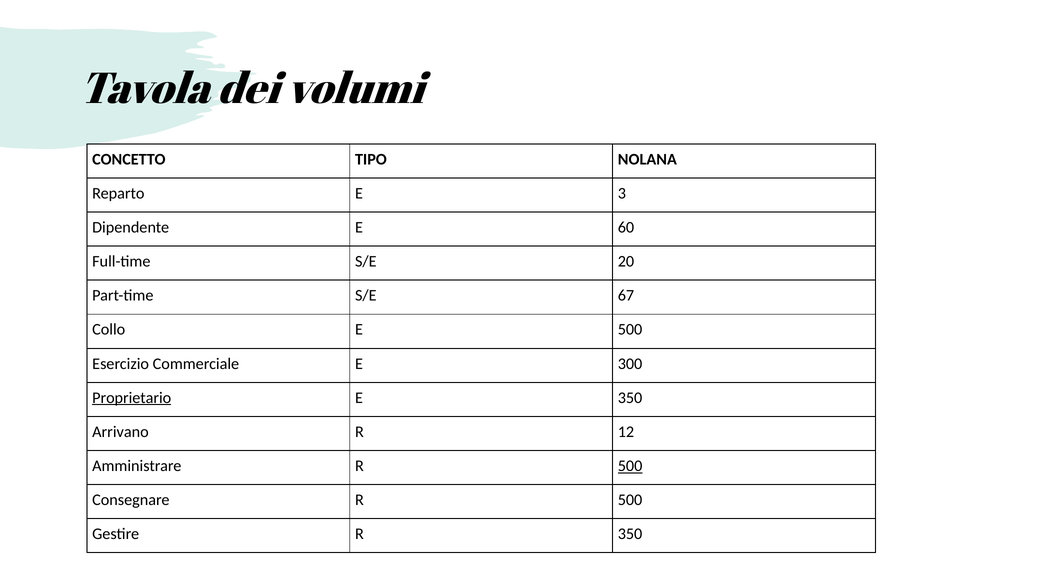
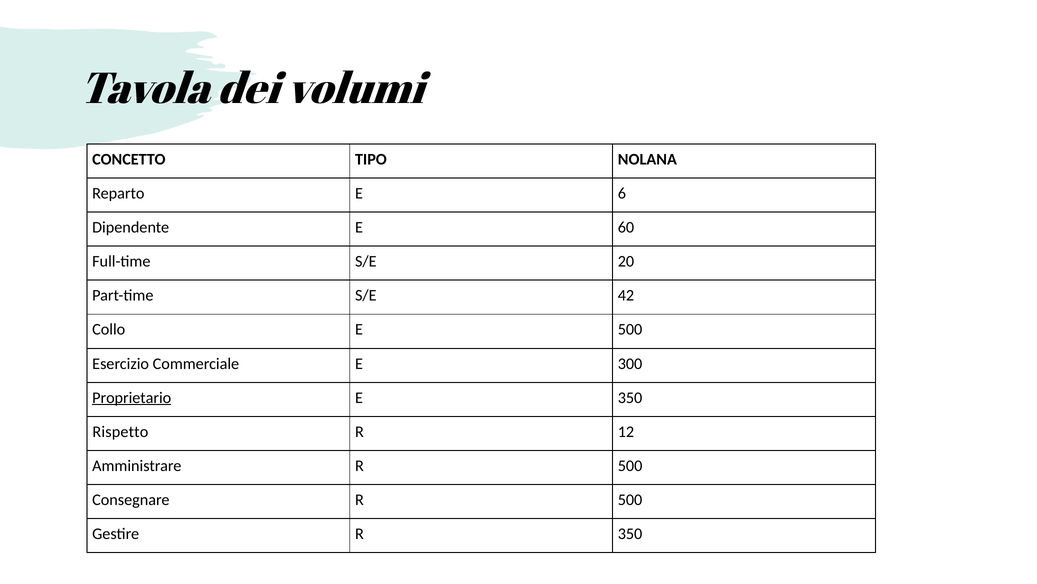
3: 3 -> 6
67: 67 -> 42
Arrivano: Arrivano -> Rispetto
500 at (630, 465) underline: present -> none
